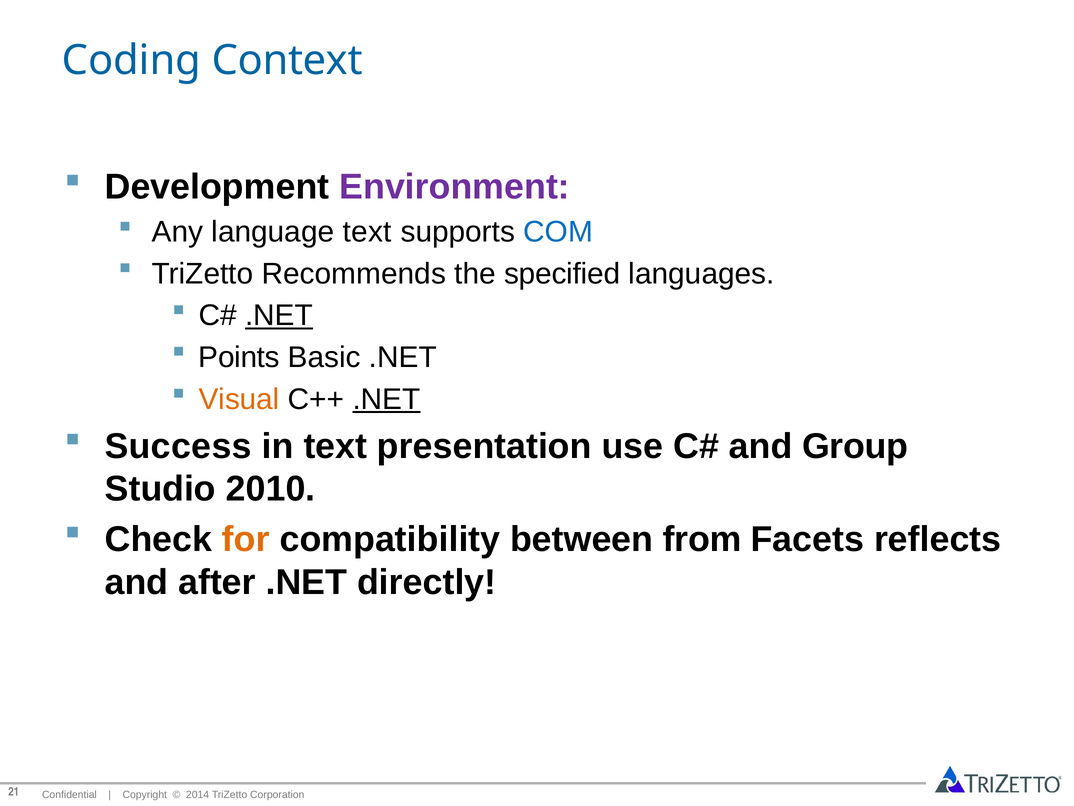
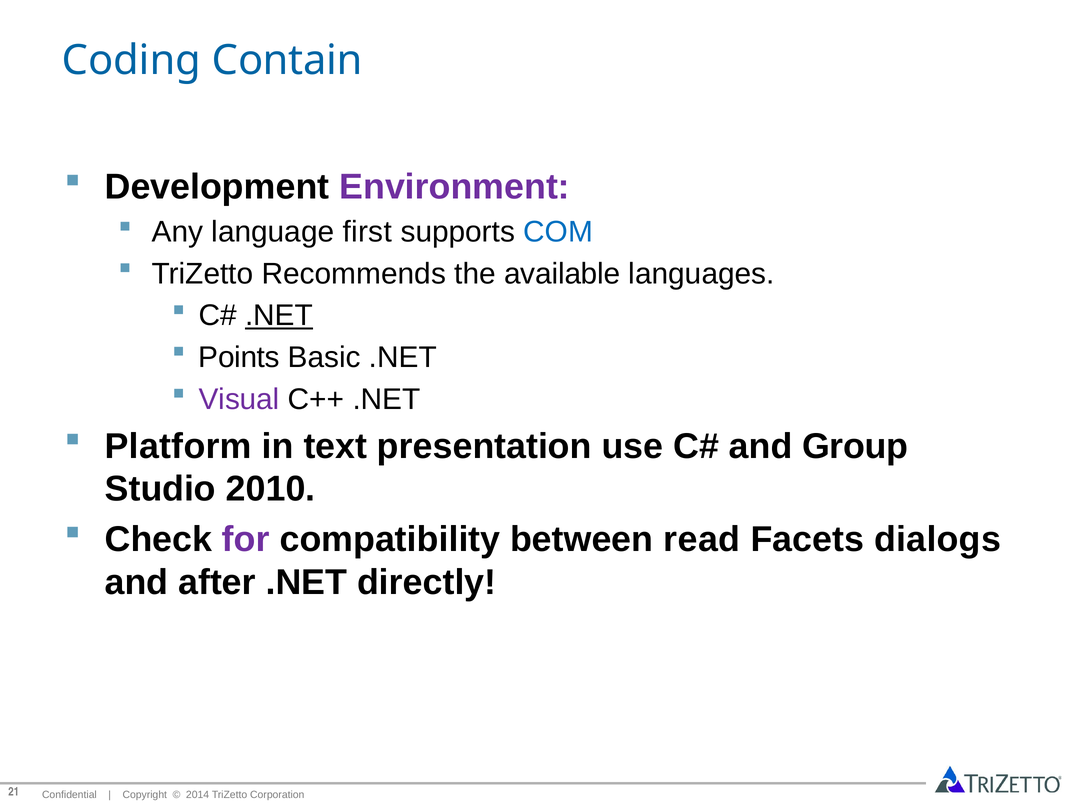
Context: Context -> Contain
language text: text -> first
specified: specified -> available
Visual colour: orange -> purple
.NET at (387, 399) underline: present -> none
Success: Success -> Platform
for colour: orange -> purple
from: from -> read
reflects: reflects -> dialogs
